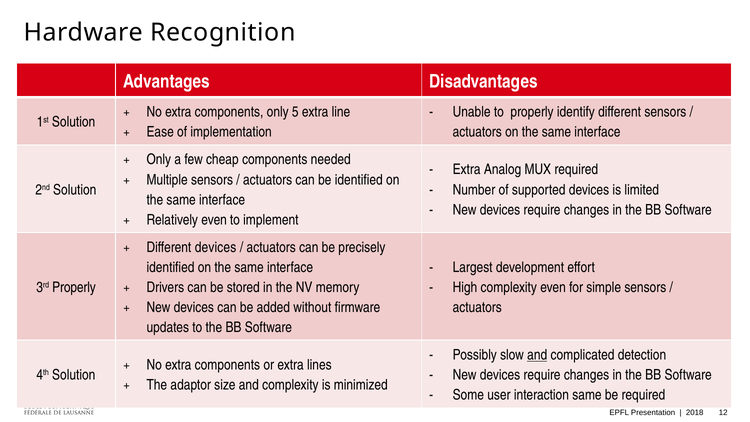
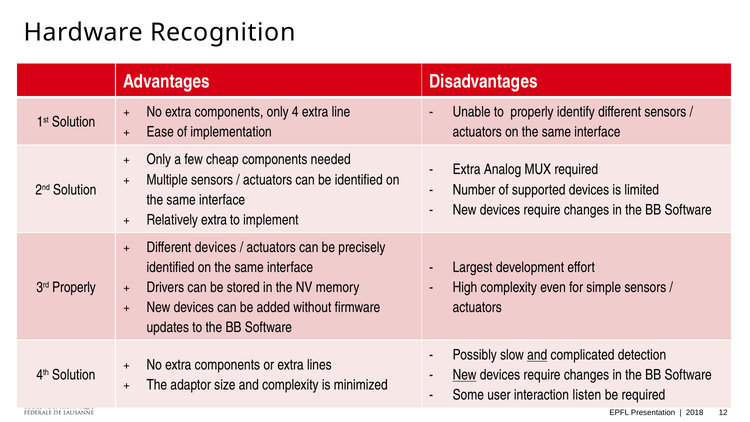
5: 5 -> 4
Relatively even: even -> extra
New at (465, 375) underline: none -> present
interaction same: same -> listen
